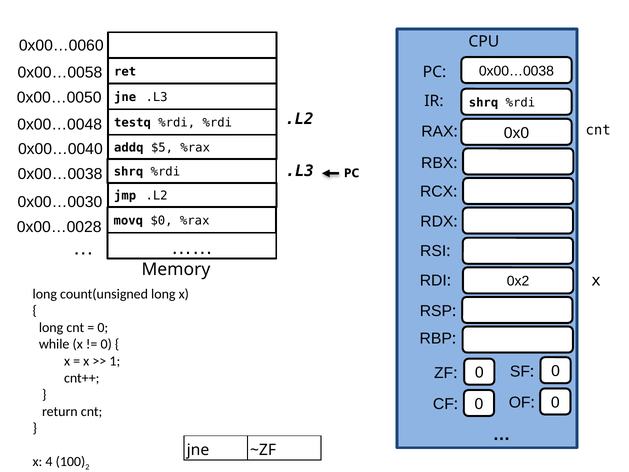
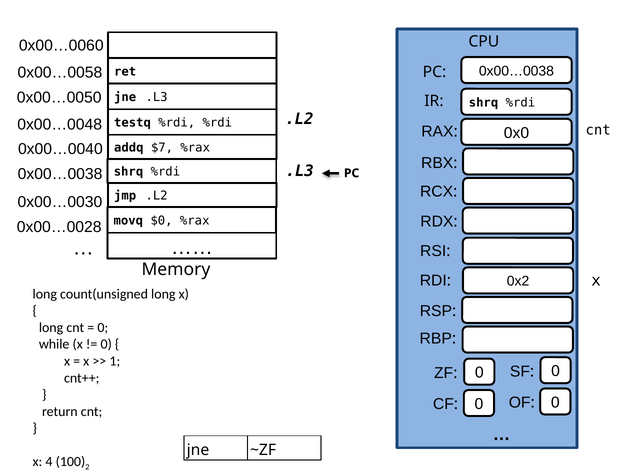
$5: $5 -> $7
